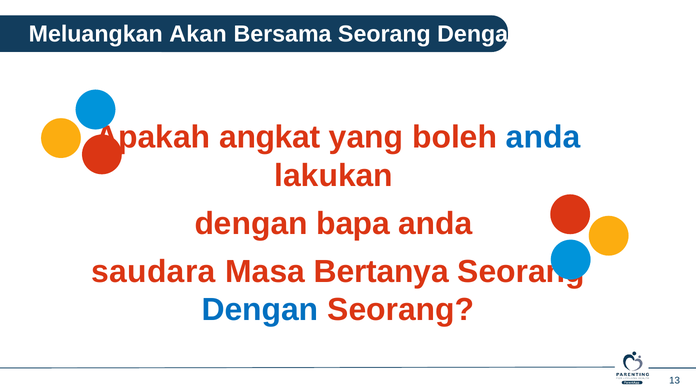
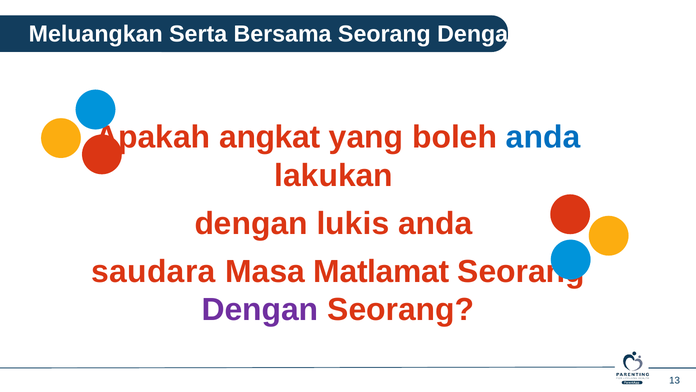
Akan: Akan -> Serta
bapa: bapa -> lukis
Bertanya: Bertanya -> Matlamat
Dengan at (260, 309) colour: blue -> purple
